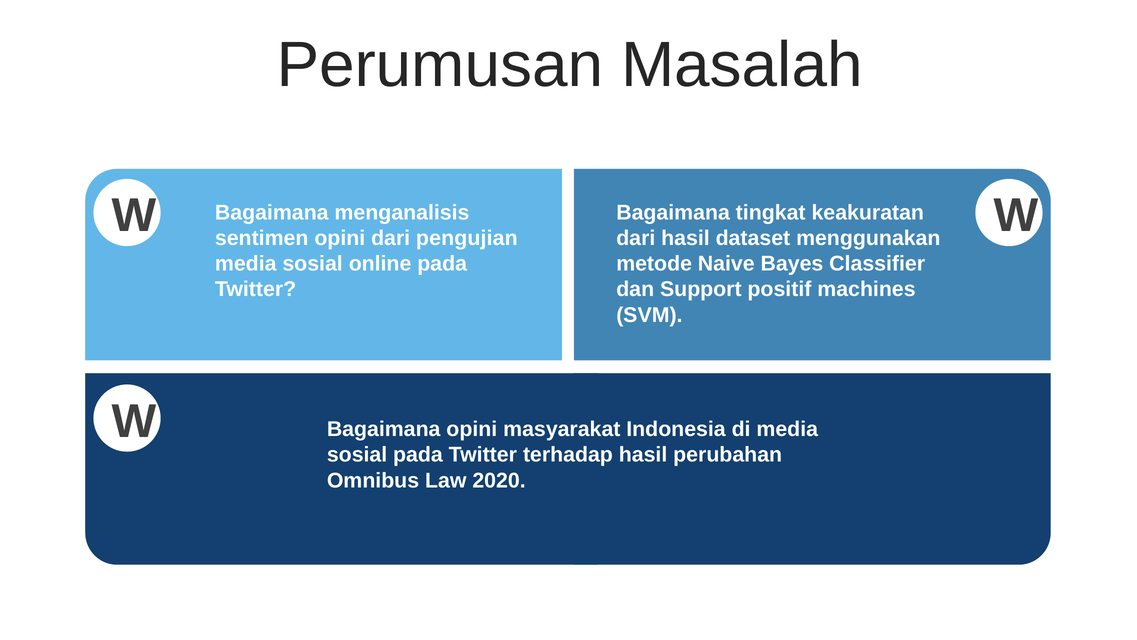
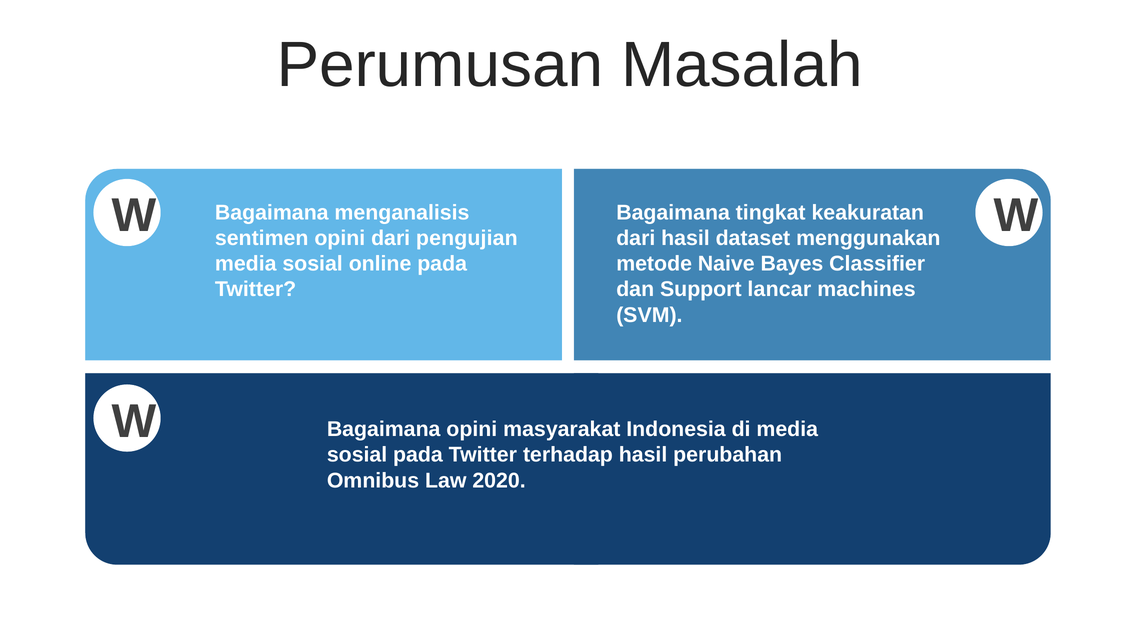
positif: positif -> lancar
